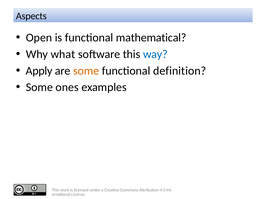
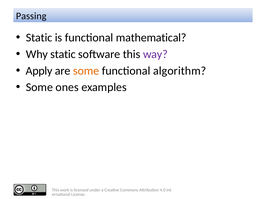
Aspects: Aspects -> Passing
Open at (39, 38): Open -> Static
Why what: what -> static
way colour: blue -> purple
definition: definition -> algorithm
